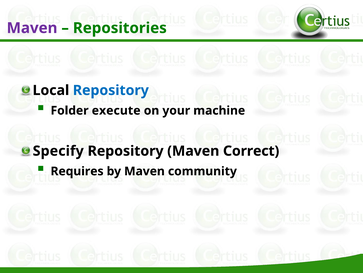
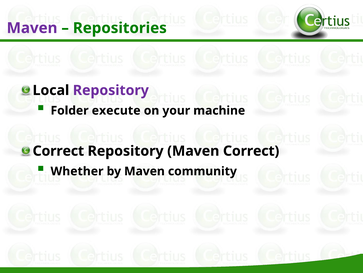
Repository at (111, 90) colour: blue -> purple
Specify at (58, 151): Specify -> Correct
Requires: Requires -> Whether
